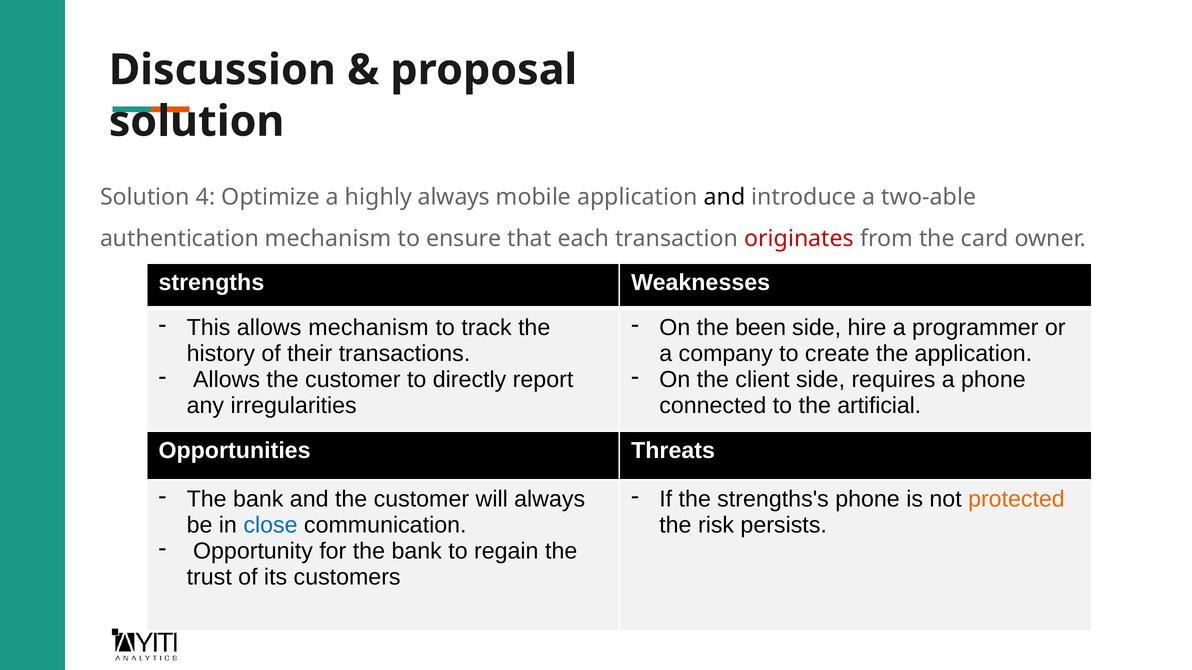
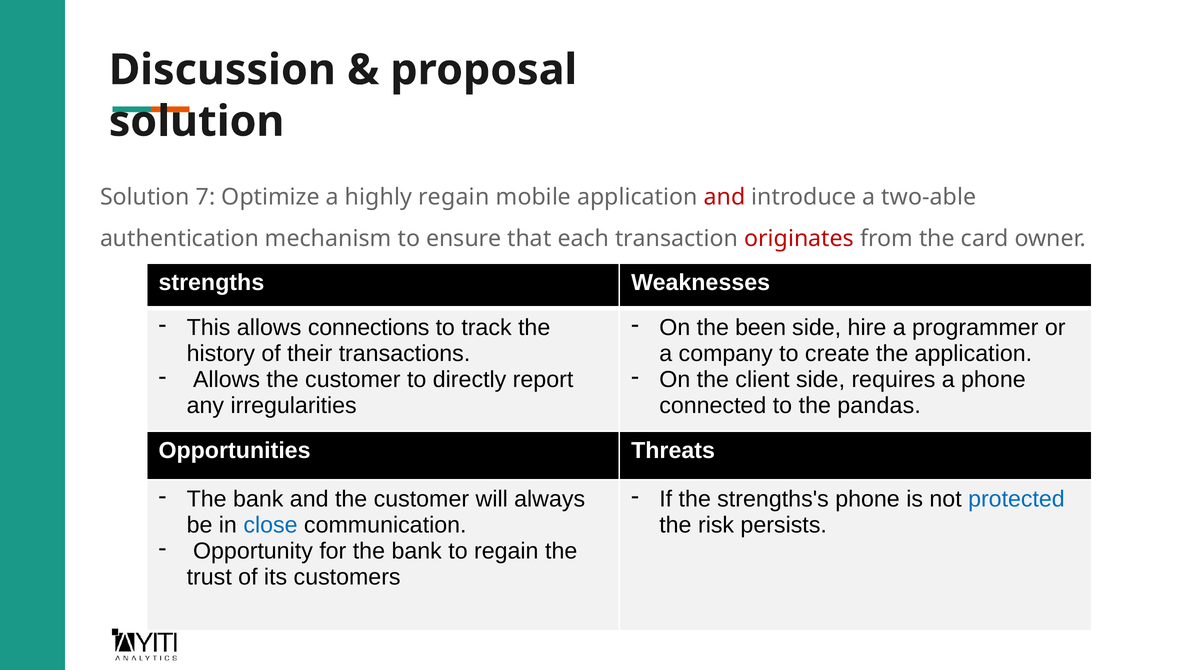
4: 4 -> 7
highly always: always -> regain
and at (725, 197) colour: black -> red
allows mechanism: mechanism -> connections
artificial: artificial -> pandas
protected colour: orange -> blue
